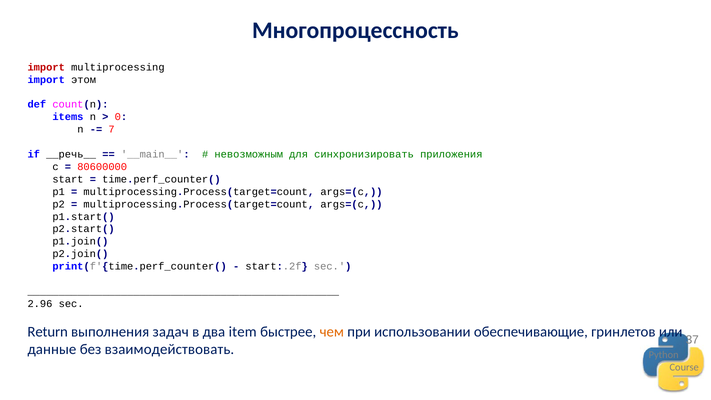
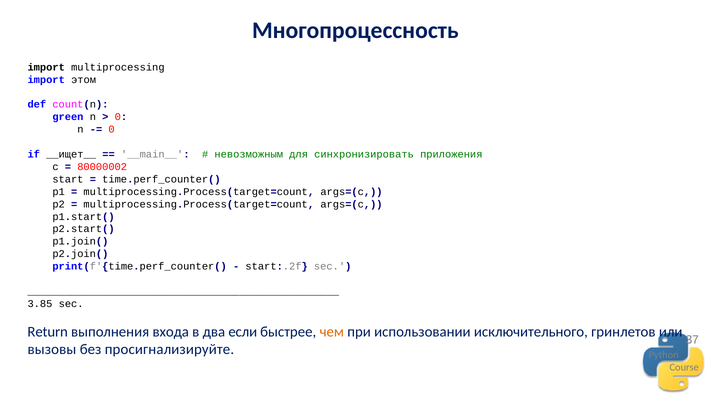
import at (46, 67) colour: red -> black
items: items -> green
7 at (112, 129): 7 -> 0
__речь__: __речь__ -> __ищет__
80600000: 80600000 -> 80000002
2.96: 2.96 -> 3.85
задач: задач -> входа
item: item -> если
обеспечивающие: обеспечивающие -> исключительного
данные: данные -> вызовы
взаимодействовать: взаимодействовать -> просигнализируйте
